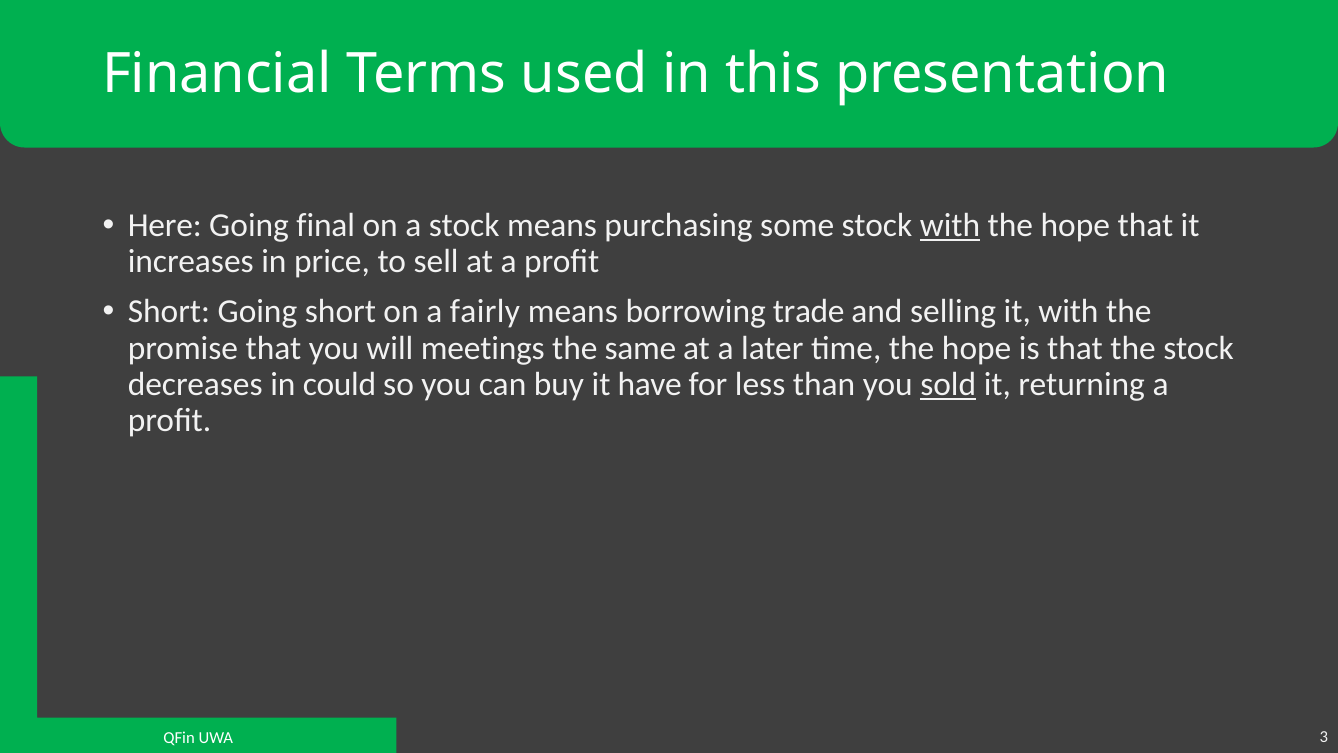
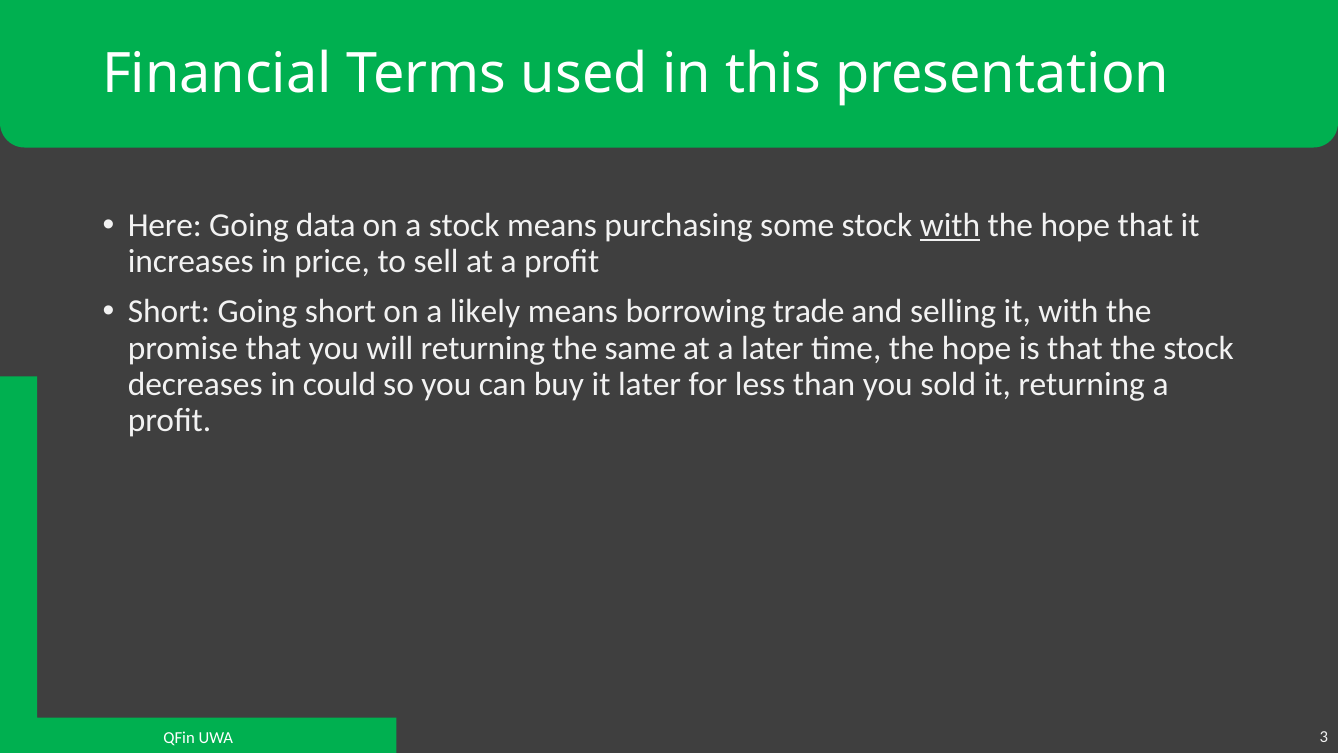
final: final -> data
fairly: fairly -> likely
will meetings: meetings -> returning
it have: have -> later
sold underline: present -> none
